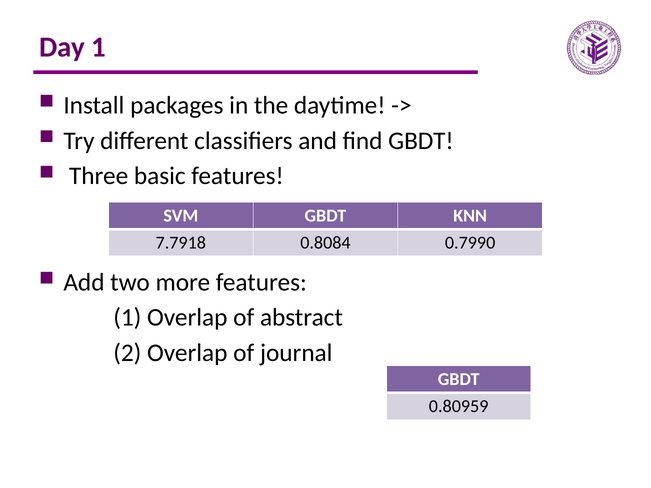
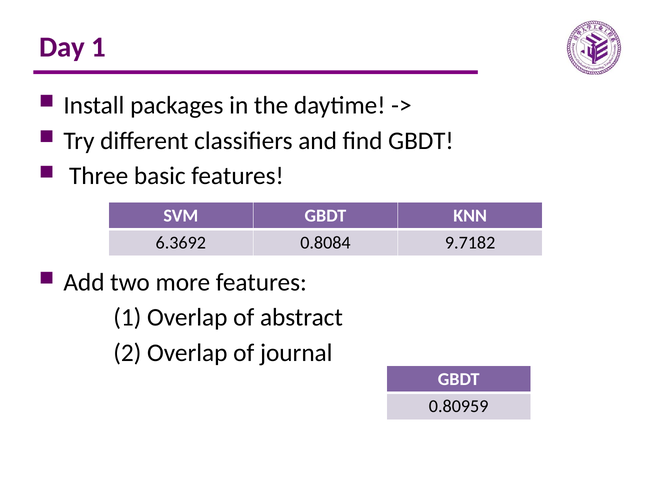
7.7918: 7.7918 -> 6.3692
0.7990: 0.7990 -> 9.7182
